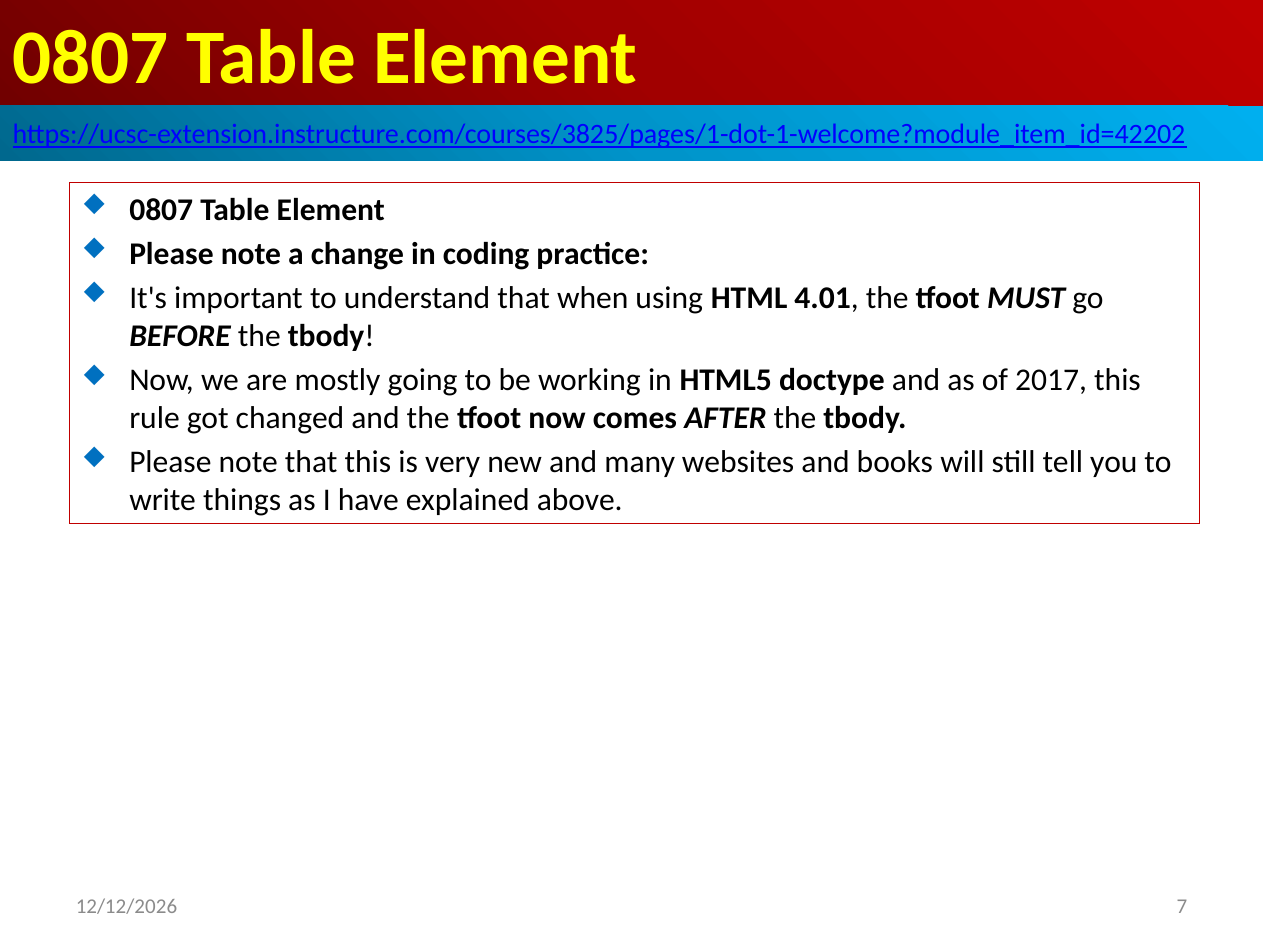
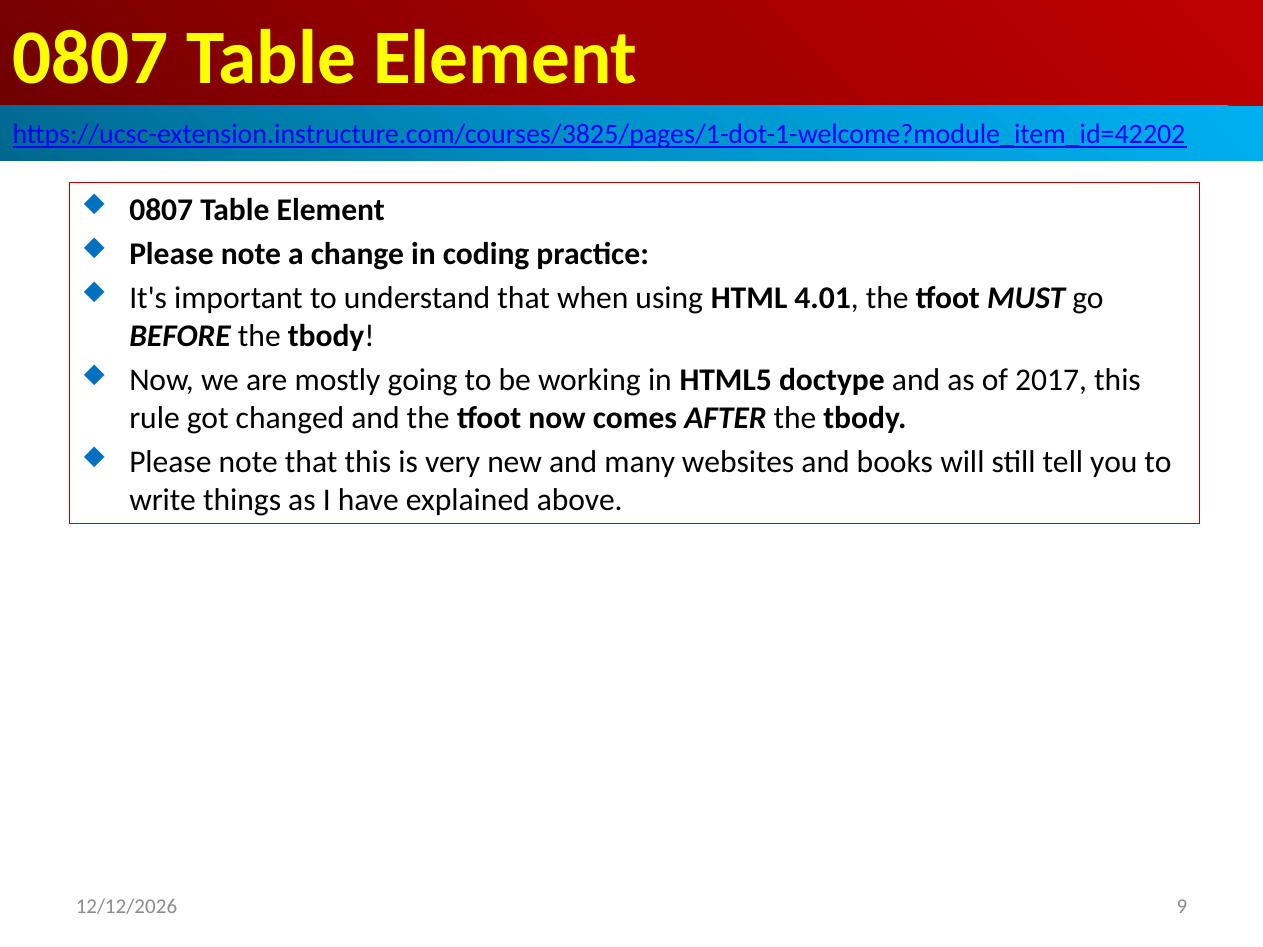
7: 7 -> 9
